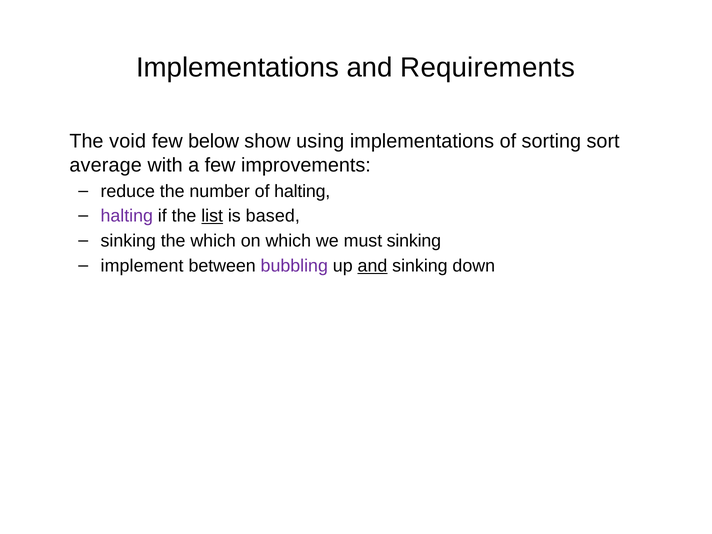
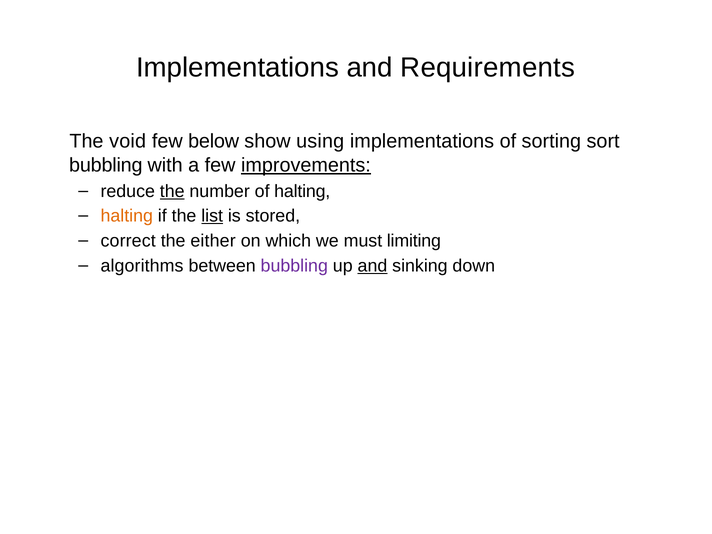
average at (106, 165): average -> bubbling
improvements underline: none -> present
the at (172, 191) underline: none -> present
halting at (127, 216) colour: purple -> orange
based: based -> stored
sinking at (128, 241): sinking -> correct
the which: which -> either
must sinking: sinking -> limiting
implement: implement -> algorithms
